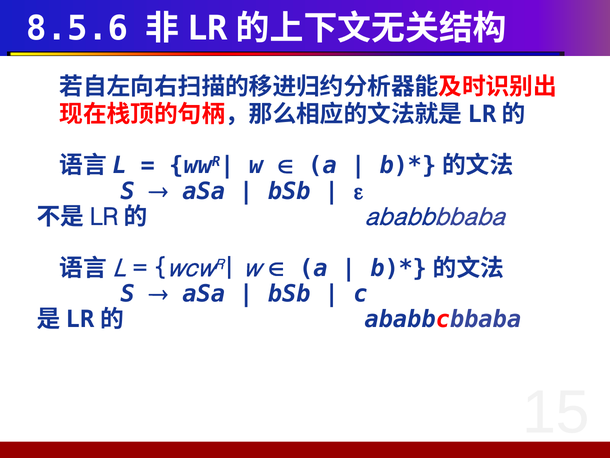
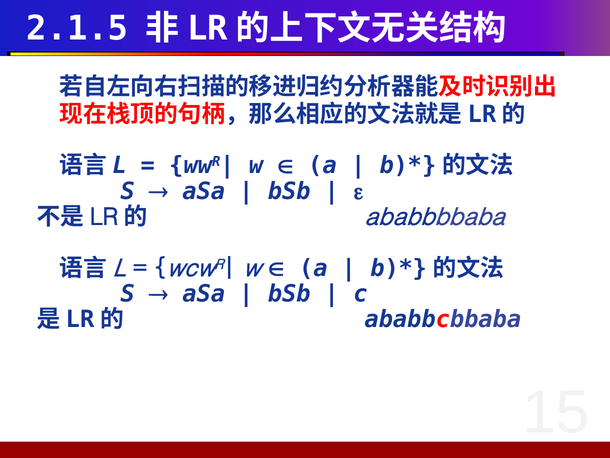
8.5.6: 8.5.6 -> 2.1.5
